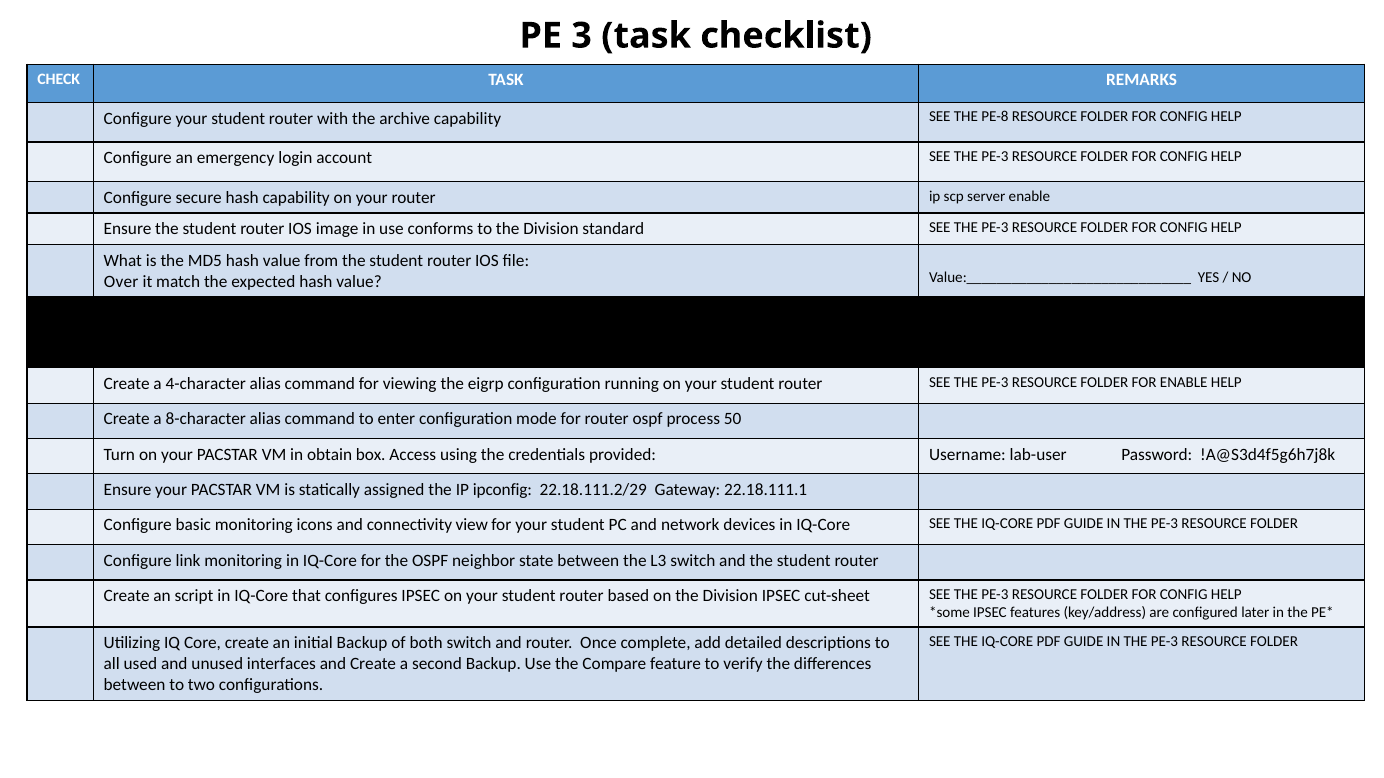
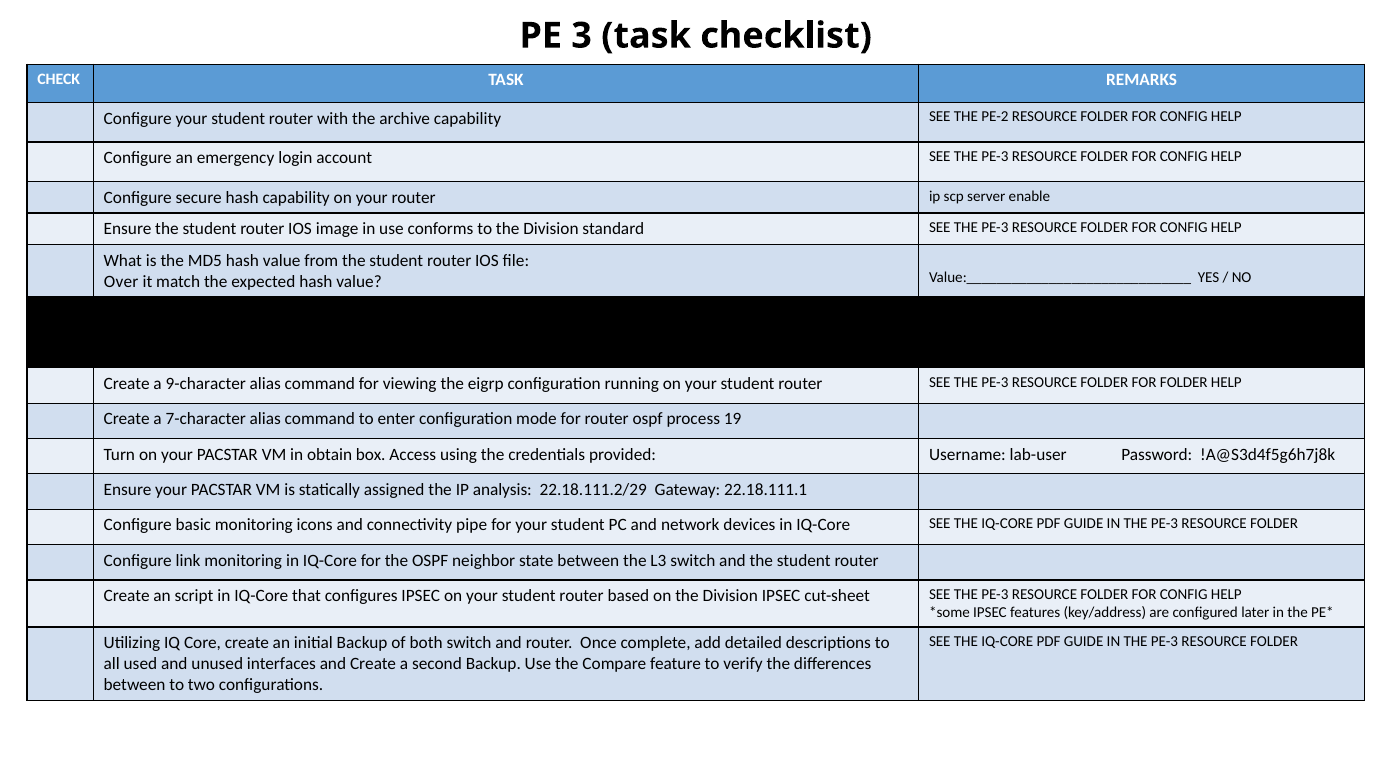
PE-8: PE-8 -> PE-2
4-character: 4-character -> 9-character
FOR ENABLE: ENABLE -> FOLDER
8-character: 8-character -> 7-character
50: 50 -> 19
ipconfig: ipconfig -> analysis
view: view -> pipe
